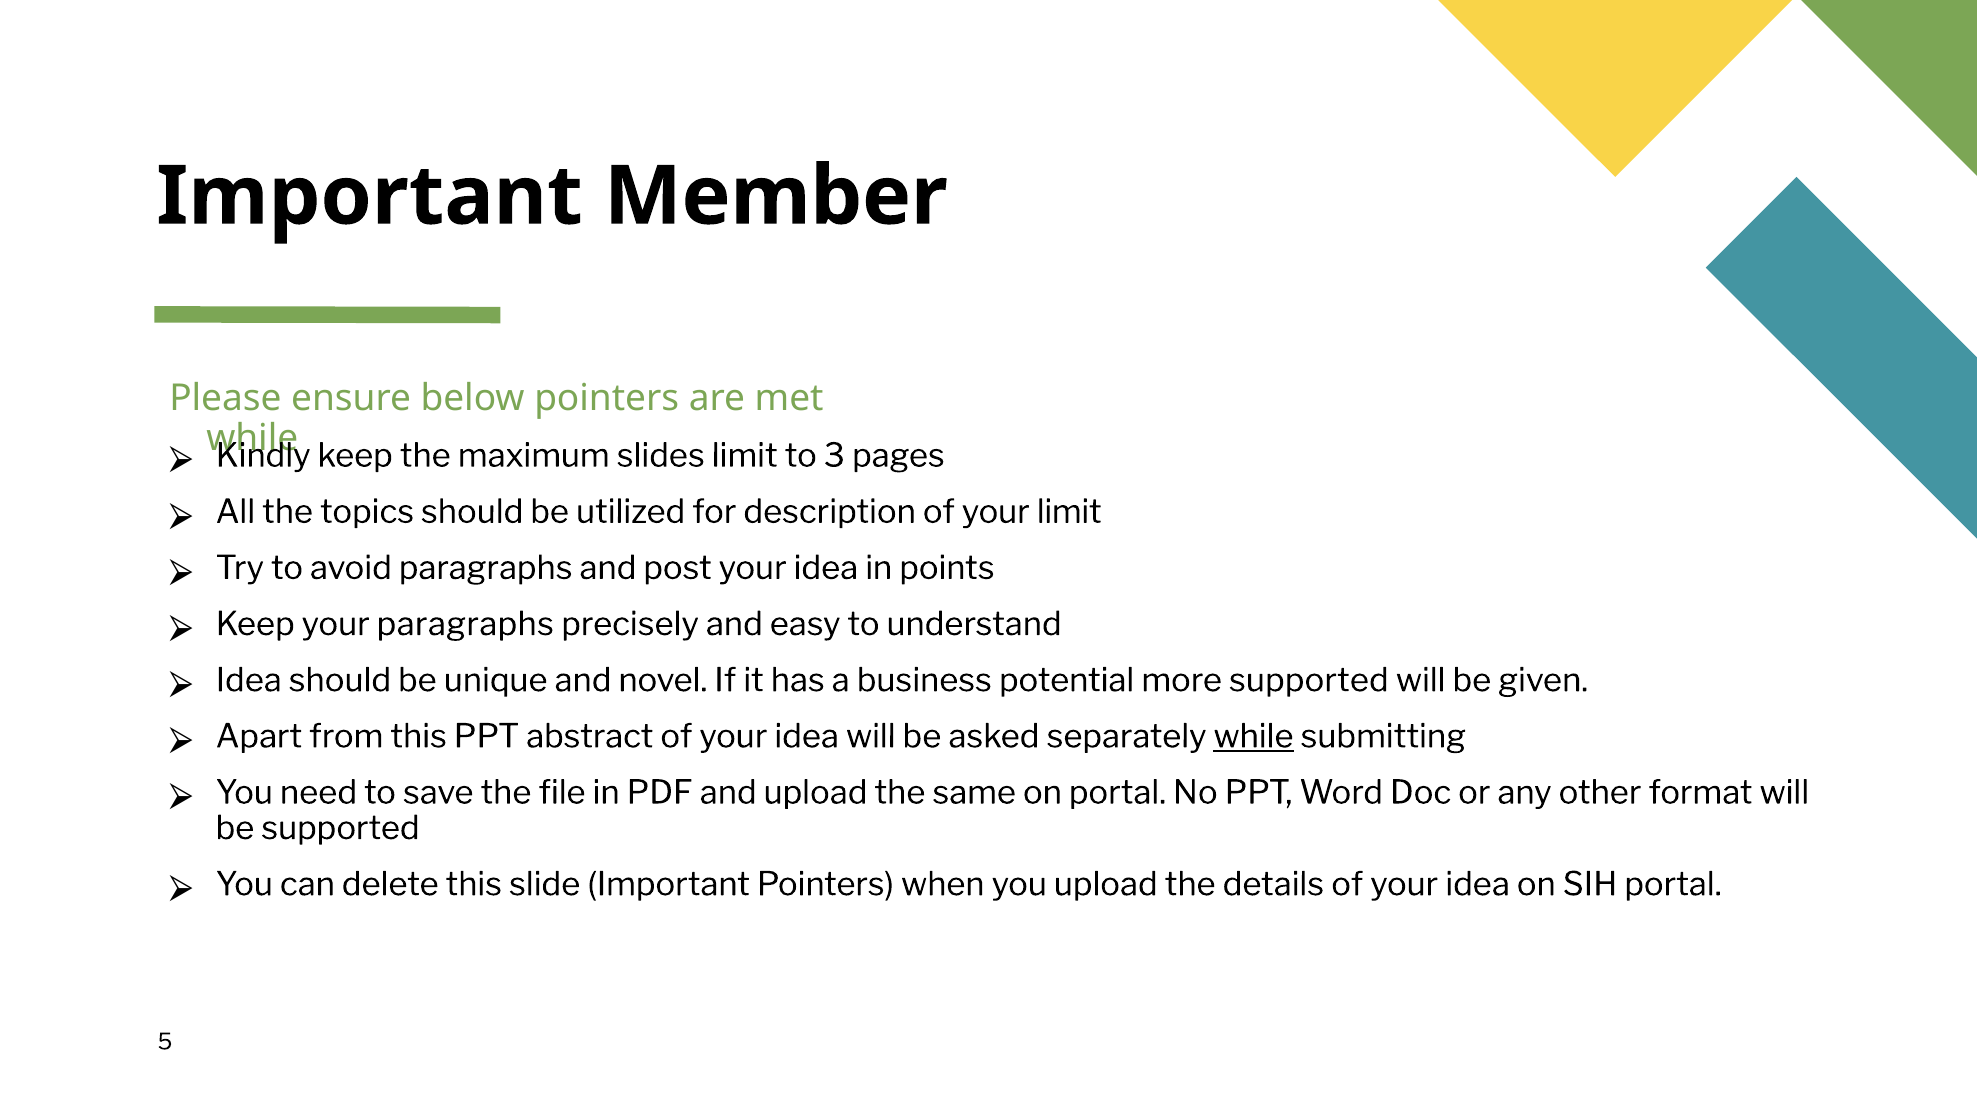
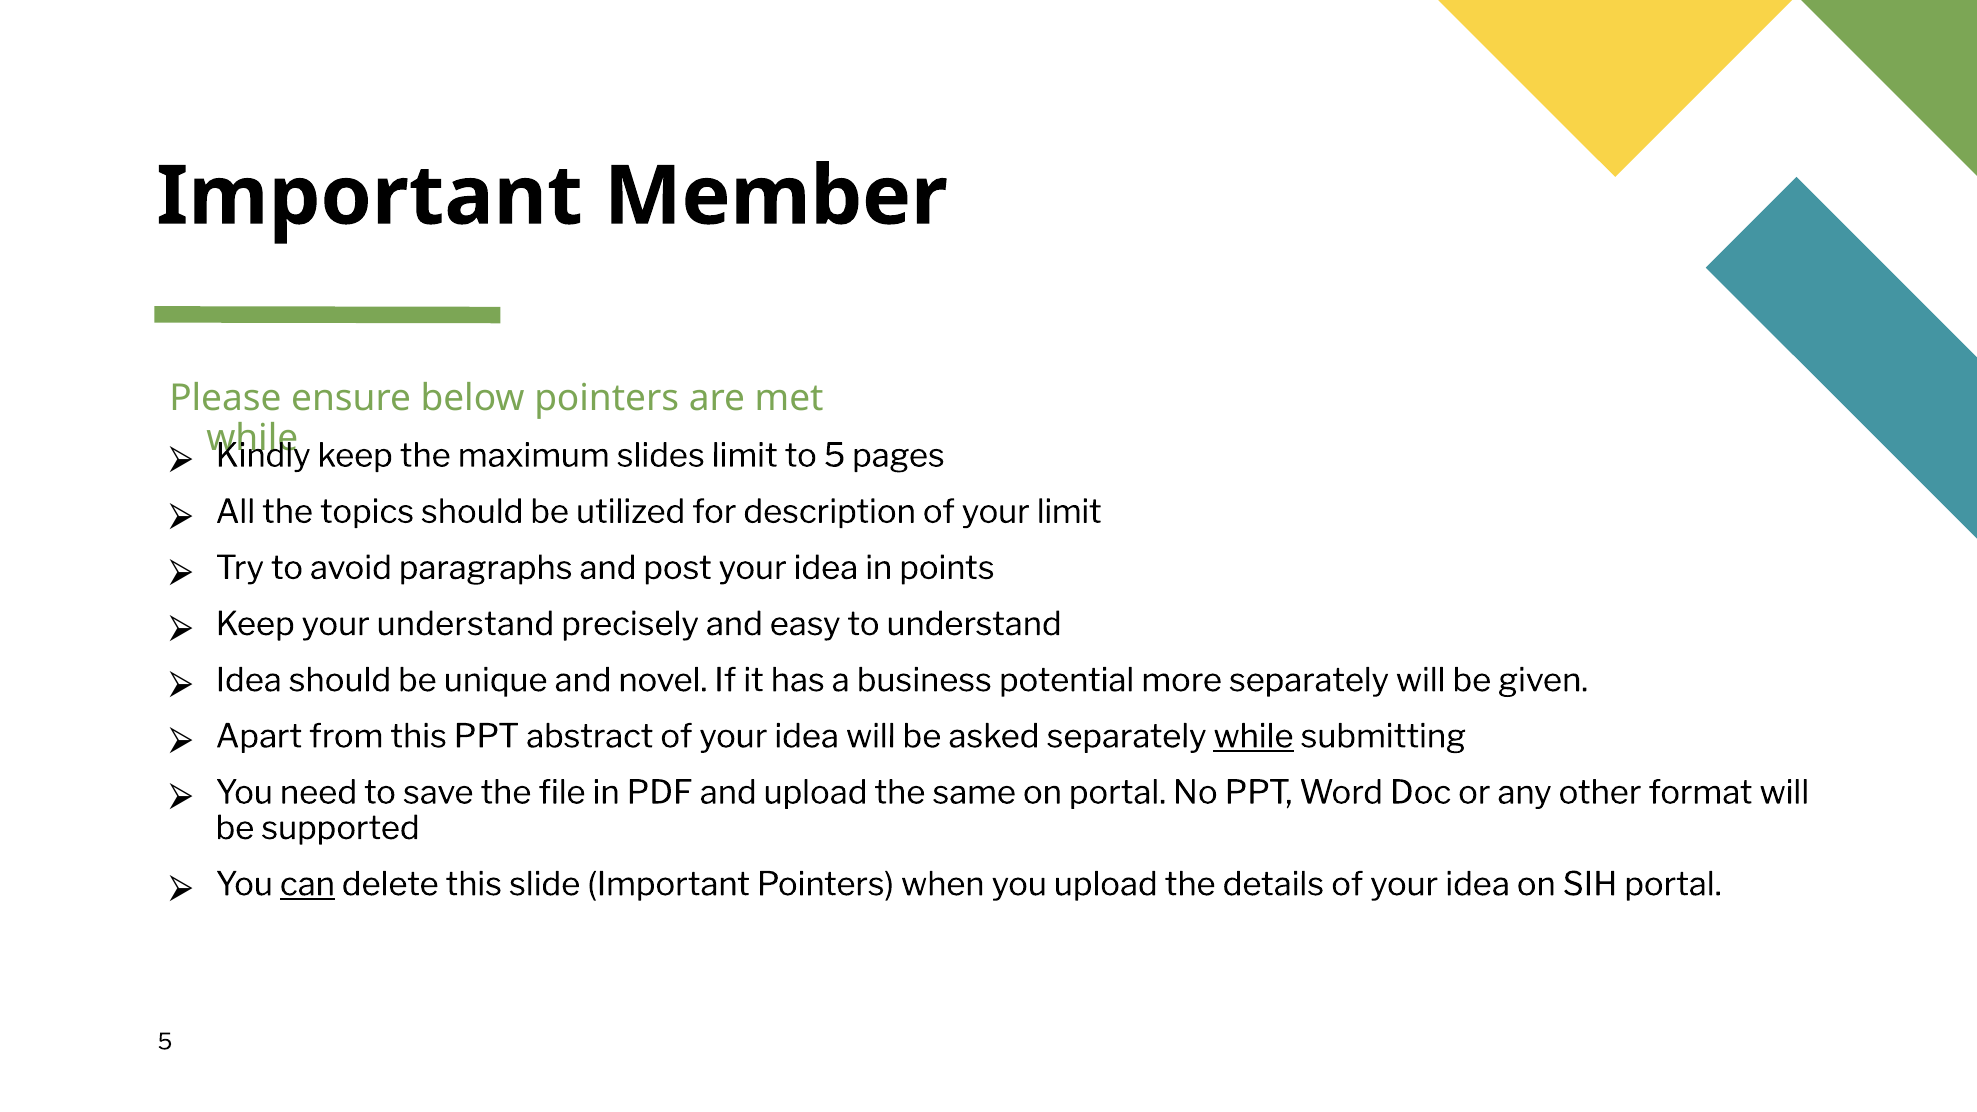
to 3: 3 -> 5
your paragraphs: paragraphs -> understand
more supported: supported -> separately
can underline: none -> present
